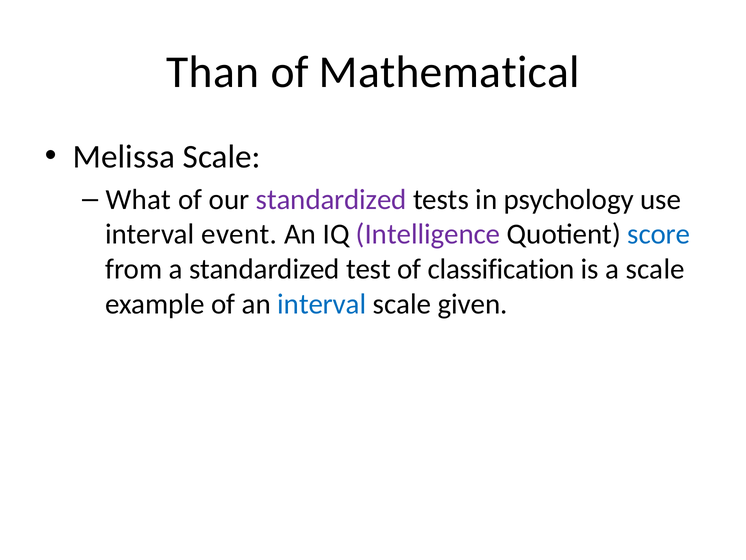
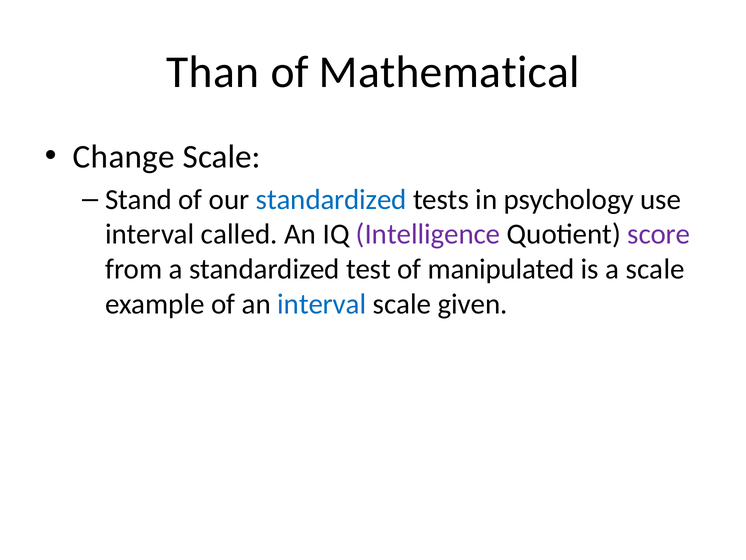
Melissa: Melissa -> Change
What: What -> Stand
standardized at (331, 199) colour: purple -> blue
event: event -> called
score colour: blue -> purple
classification: classification -> manipulated
